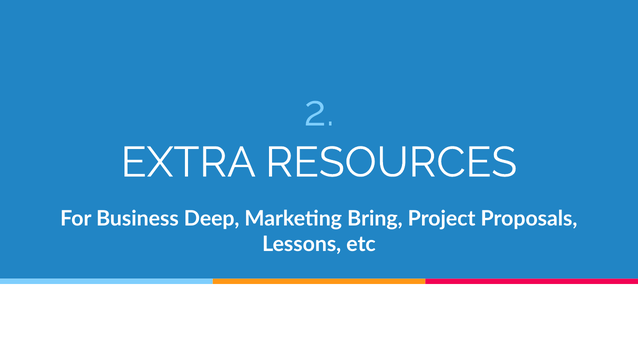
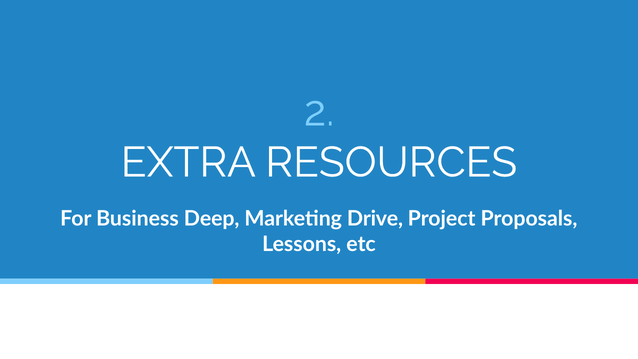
Bring: Bring -> Drive
